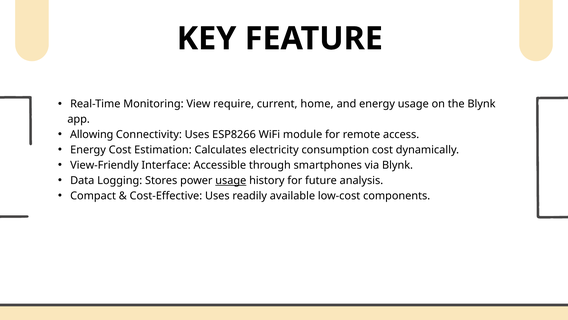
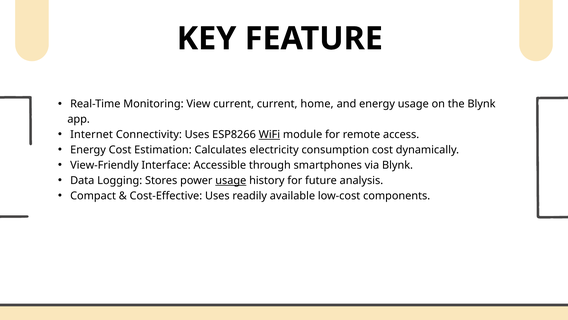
View require: require -> current
Allowing: Allowing -> Internet
WiFi underline: none -> present
